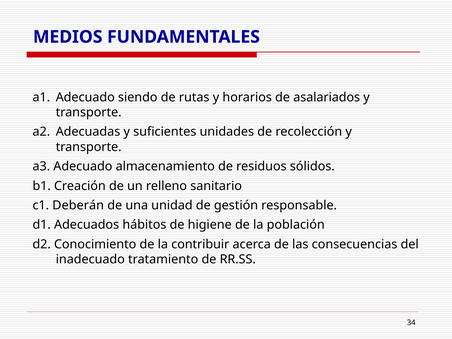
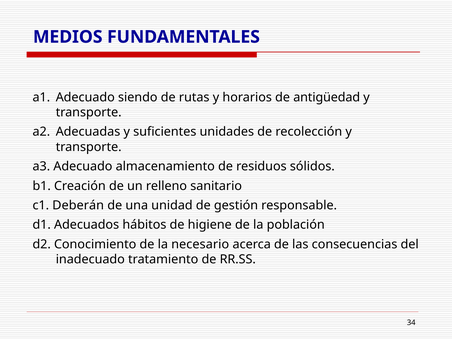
asalariados: asalariados -> antigüedad
contribuir: contribuir -> necesario
